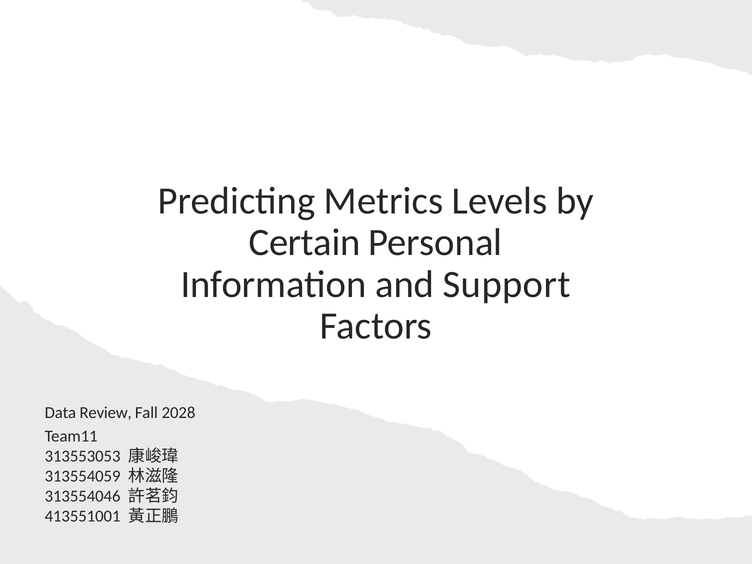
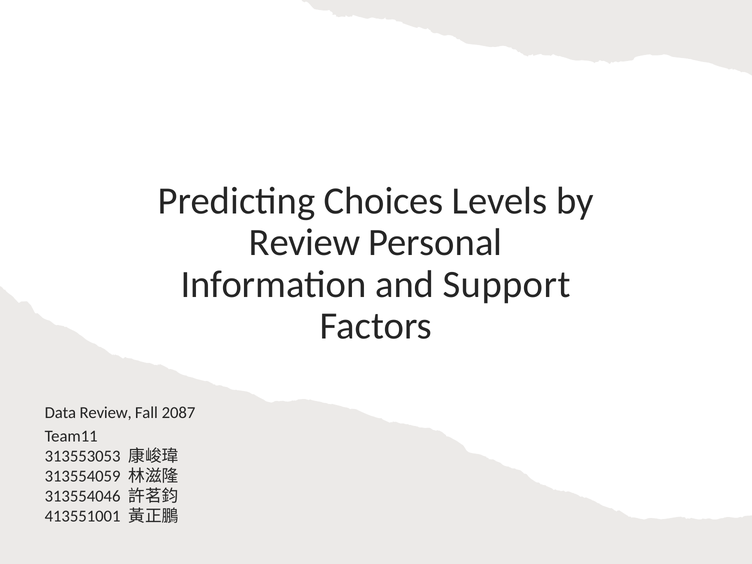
Metrics: Metrics -> Choices
Certain at (305, 243): Certain -> Review
2028: 2028 -> 2087
